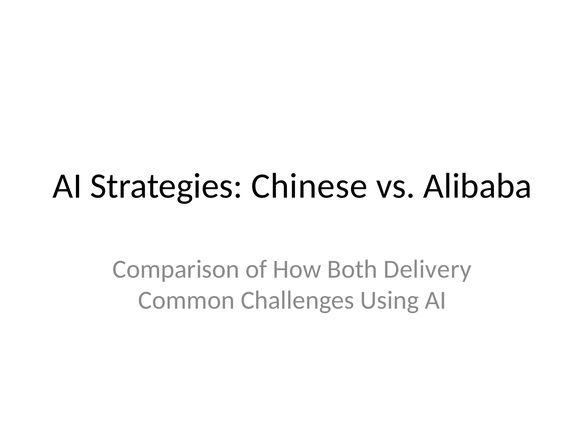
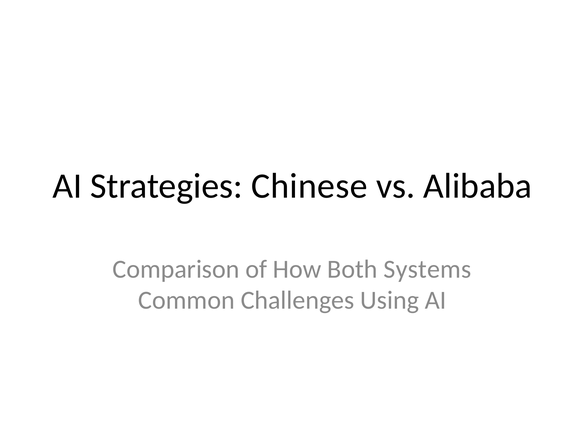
Delivery: Delivery -> Systems
